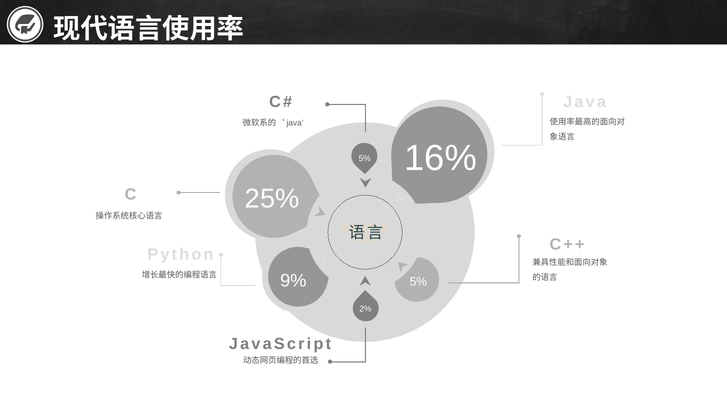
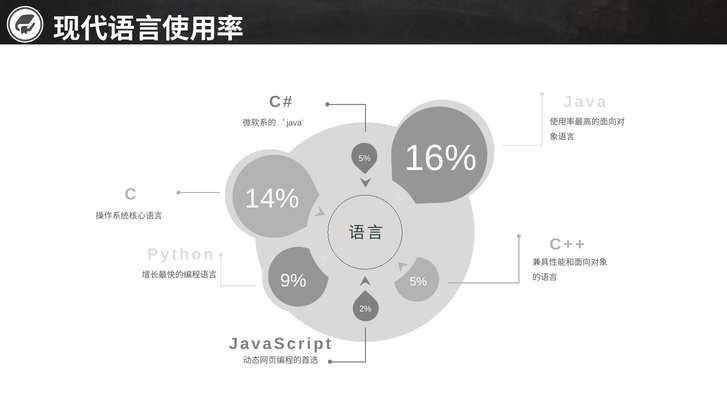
25%: 25% -> 14%
